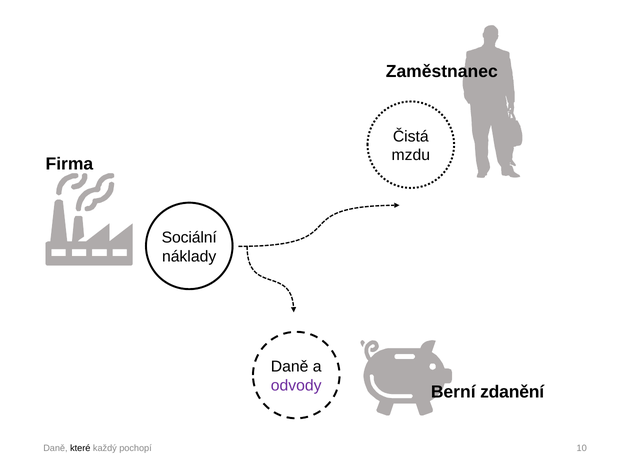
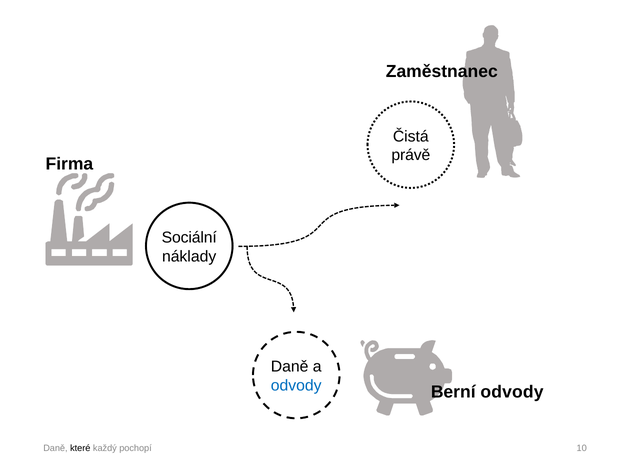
mzdu: mzdu -> právě
odvody at (296, 386) colour: purple -> blue
Berní zdanění: zdanění -> odvody
